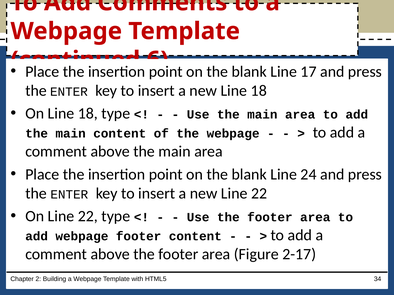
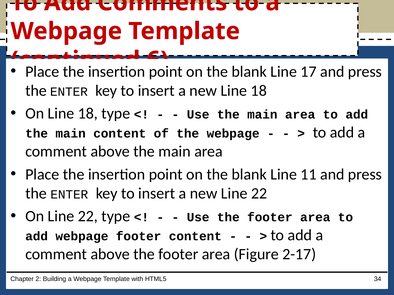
24: 24 -> 11
